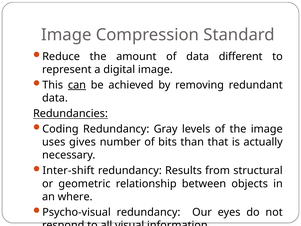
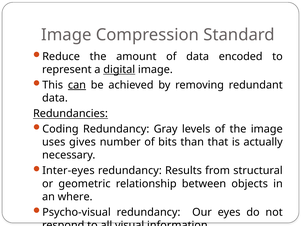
different: different -> encoded
digital underline: none -> present
Inter-shift: Inter-shift -> Inter-eyes
